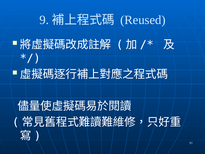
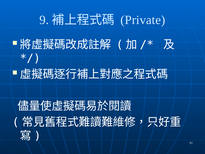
Reused: Reused -> Private
